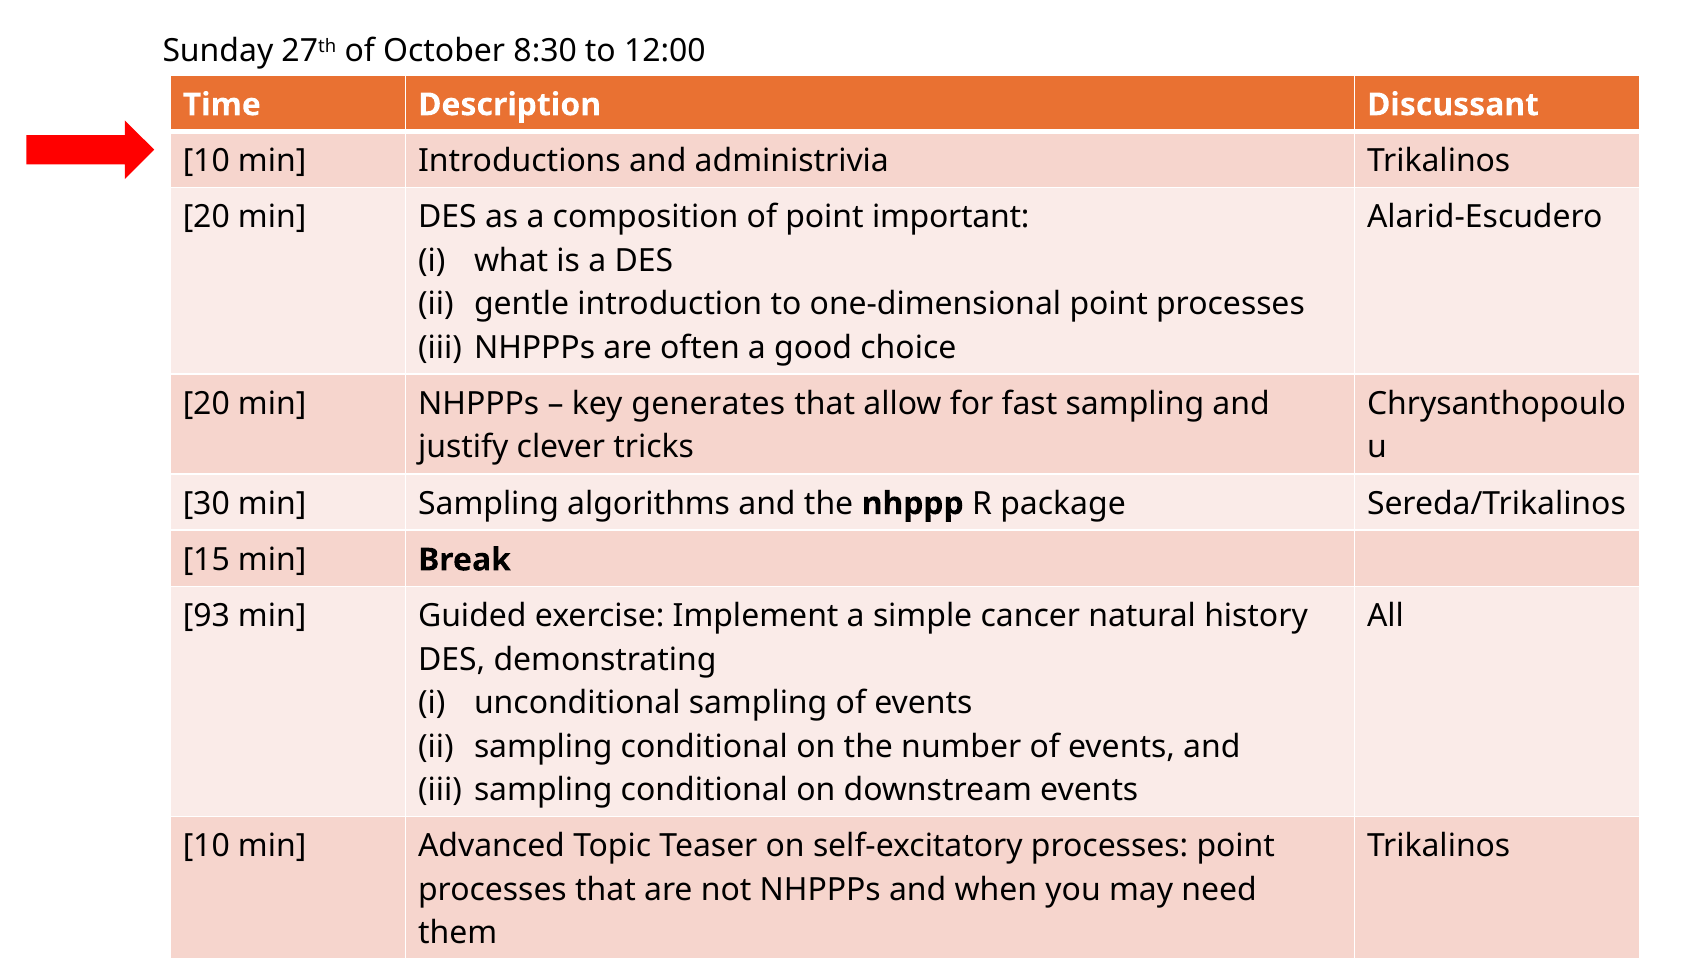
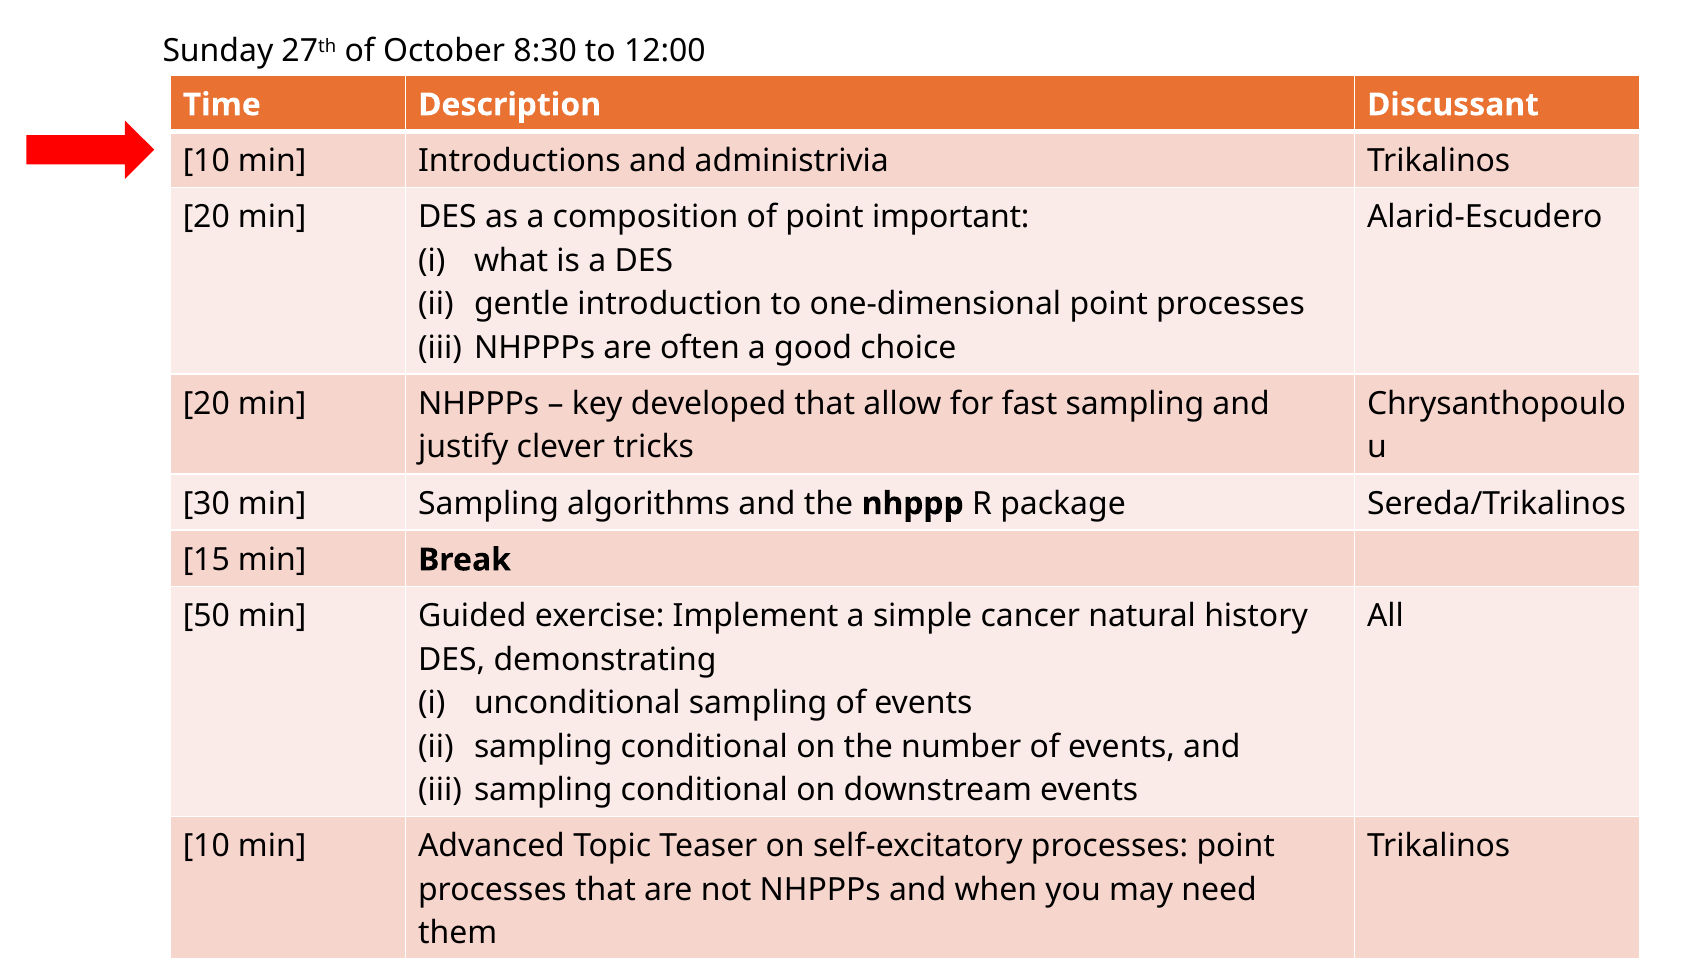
generates: generates -> developed
93: 93 -> 50
